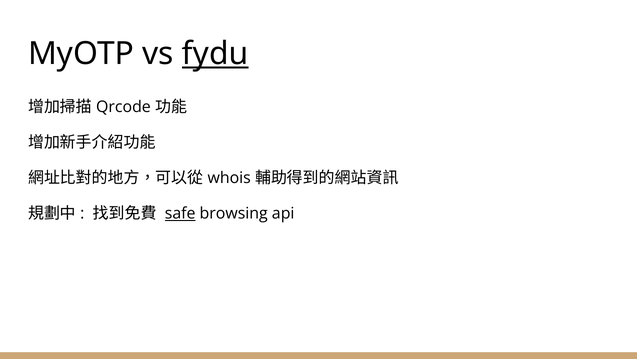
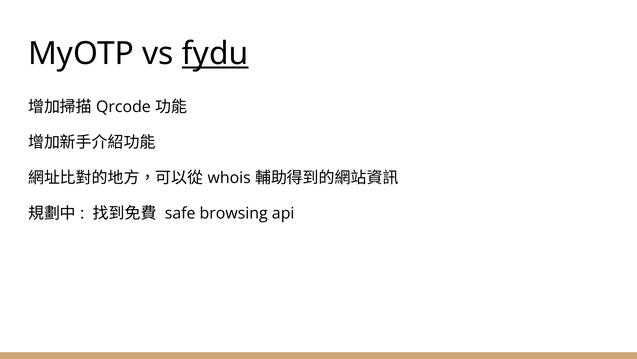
safe underline: present -> none
